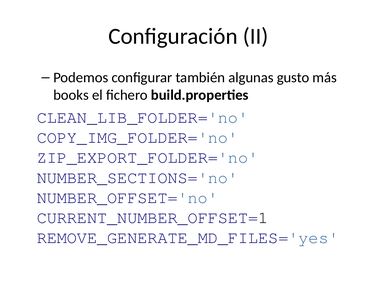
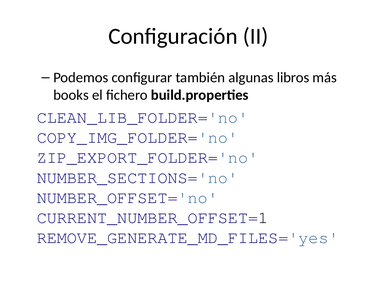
gusto: gusto -> libros
